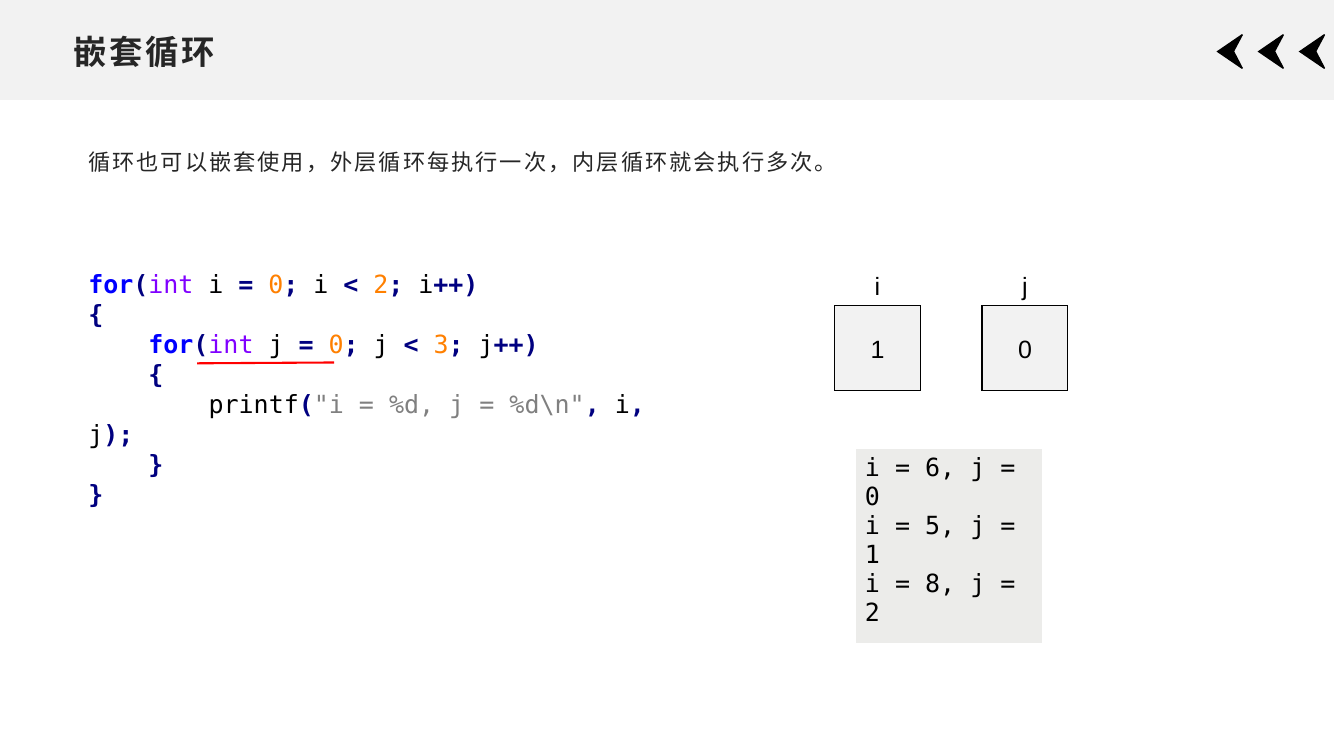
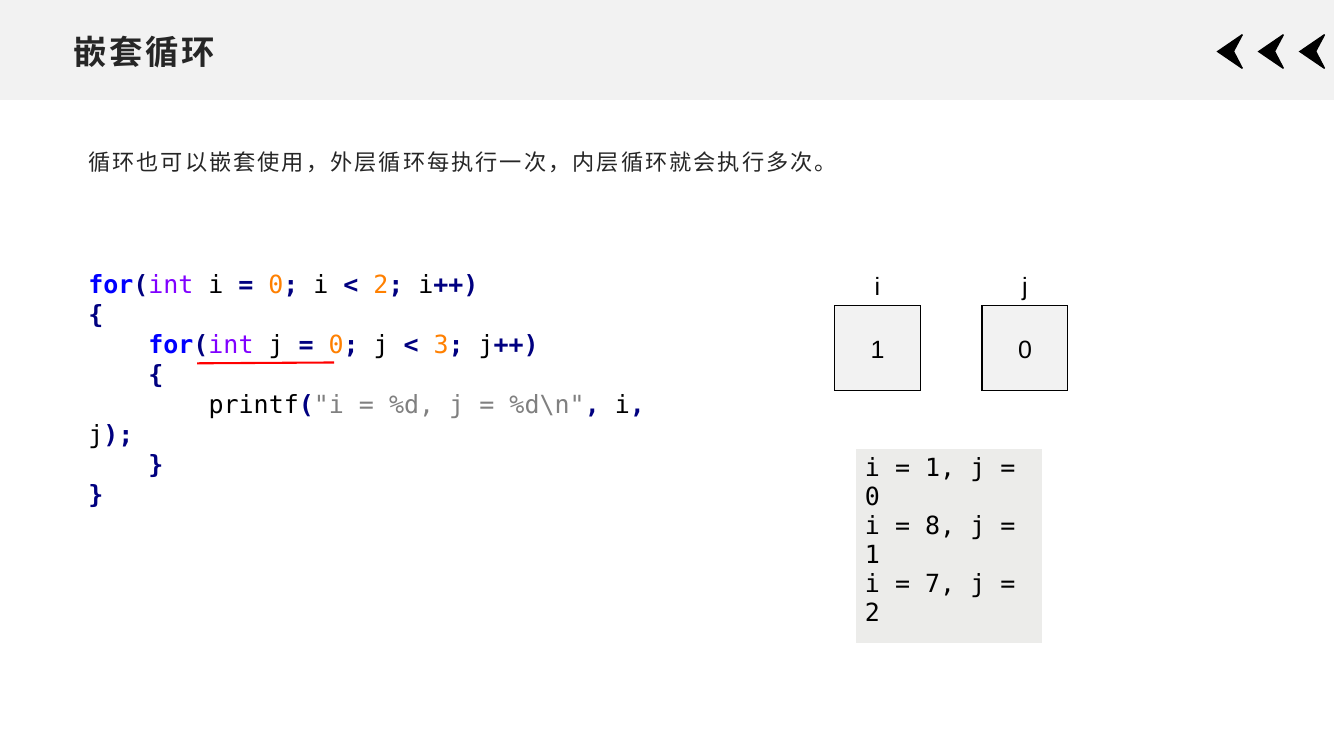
6 at (940, 468): 6 -> 1
5: 5 -> 8
8: 8 -> 7
